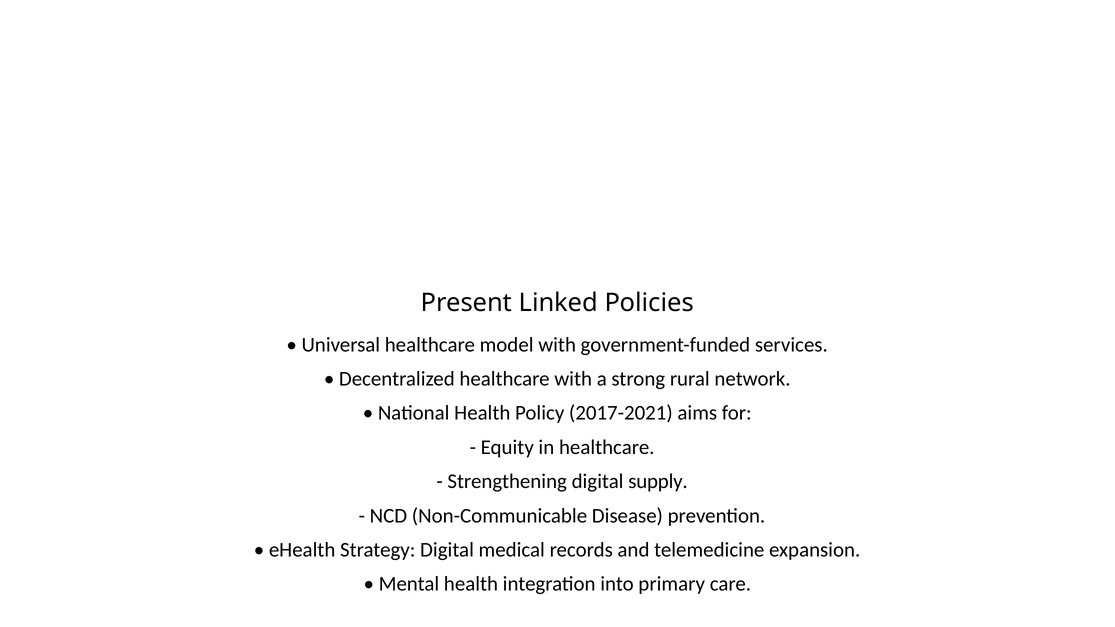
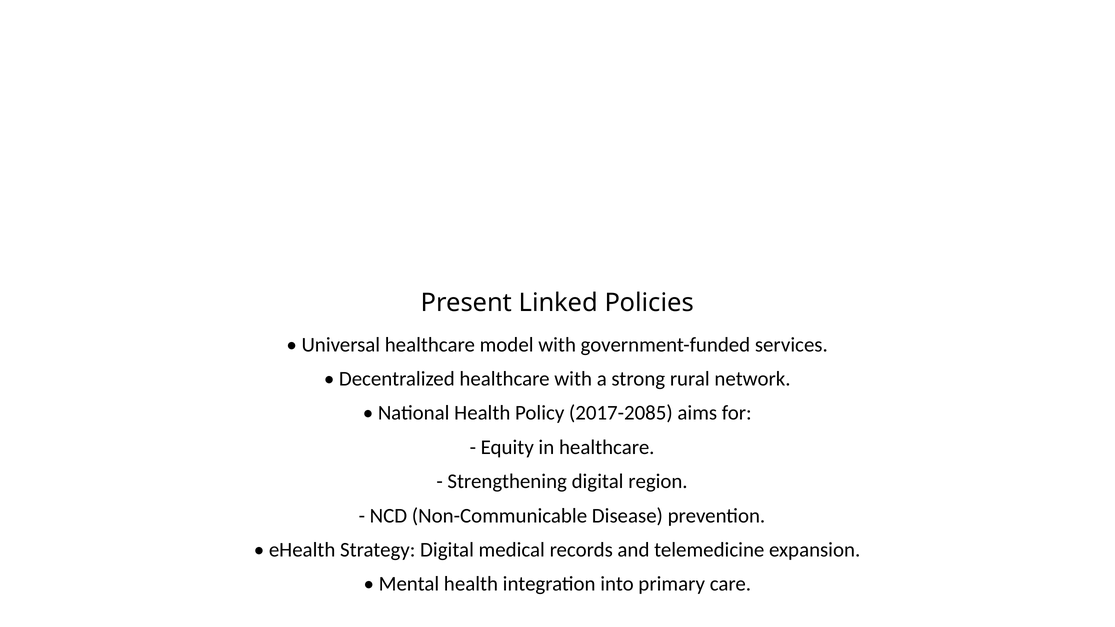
2017-2021: 2017-2021 -> 2017-2085
supply: supply -> region
